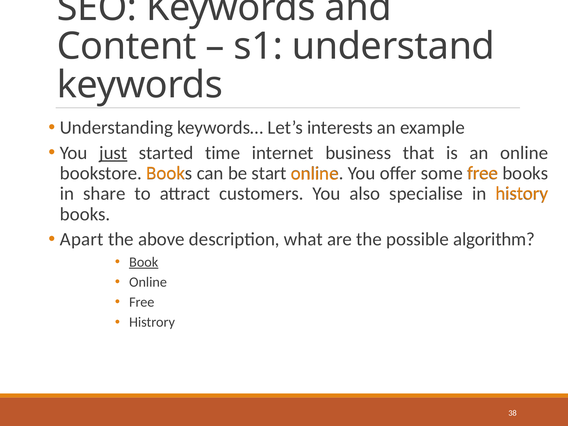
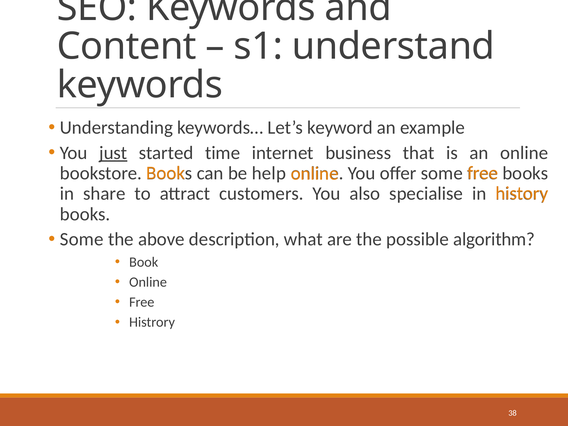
interests: interests -> keyword
start: start -> help
Apart at (82, 239): Apart -> Some
Book at (144, 262) underline: present -> none
